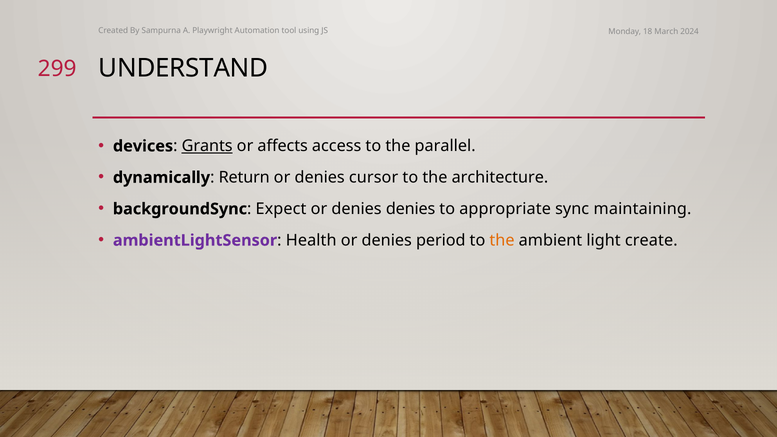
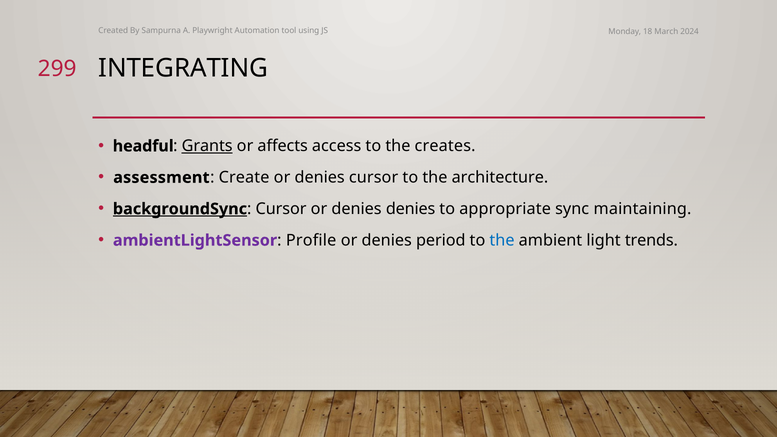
UNDERSTAND: UNDERSTAND -> INTEGRATING
devices: devices -> headful
parallel: parallel -> creates
dynamically: dynamically -> assessment
Return: Return -> Create
backgroundSync underline: none -> present
Expect at (281, 209): Expect -> Cursor
Health: Health -> Profile
the at (502, 240) colour: orange -> blue
create: create -> trends
